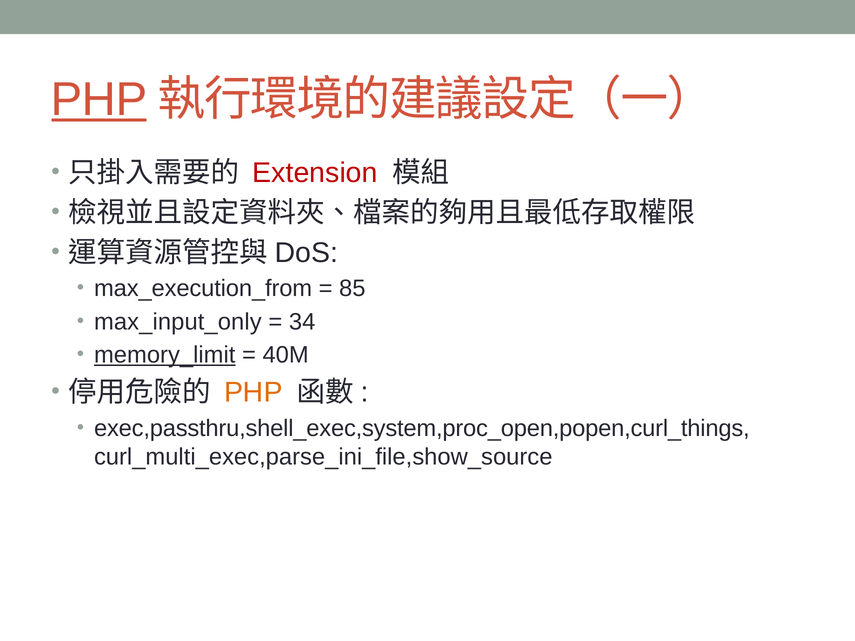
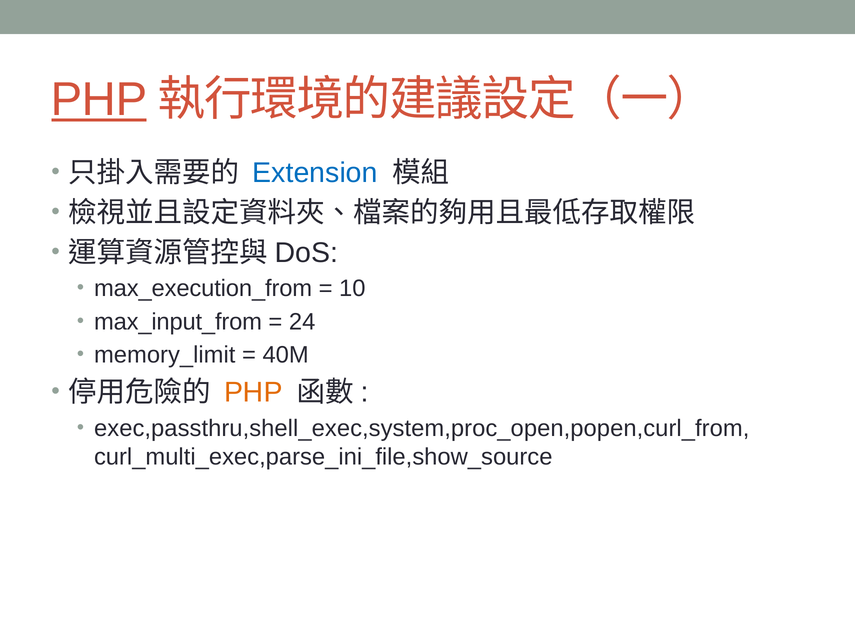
Extension colour: red -> blue
85: 85 -> 10
max_input_only: max_input_only -> max_input_from
34: 34 -> 24
memory_limit underline: present -> none
exec,passthru,shell_exec,system,proc_open,popen,curl_things: exec,passthru,shell_exec,system,proc_open,popen,curl_things -> exec,passthru,shell_exec,system,proc_open,popen,curl_from
